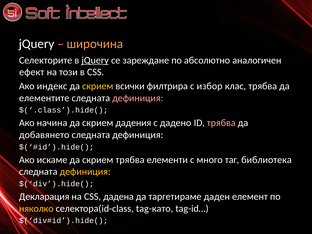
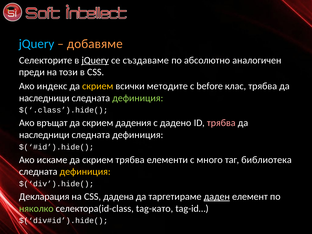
jQuery at (37, 44) colour: white -> light blue
широчина: широчина -> добавяме
зареждане: зареждане -> създаваме
ефект: ефект -> преди
филтрира: филтрира -> методите
избор: избор -> before
елементите at (44, 98): елементите -> наследници
дефиниция at (138, 98) colour: pink -> light green
начина: начина -> връщат
добавянето at (44, 135): добавянето -> наследници
даден underline: none -> present
няколко colour: yellow -> light green
